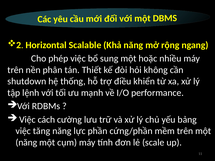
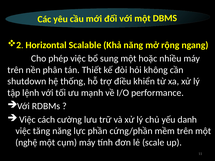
bảng: bảng -> danh
năng at (26, 143): năng -> nghệ
